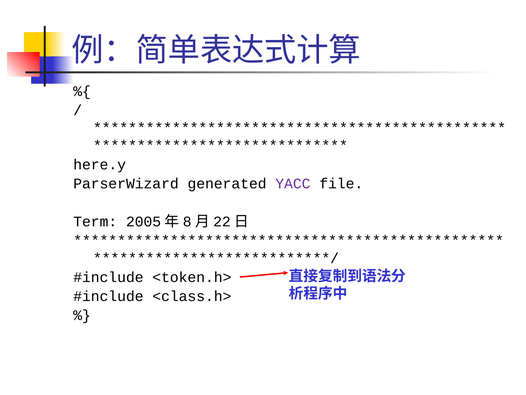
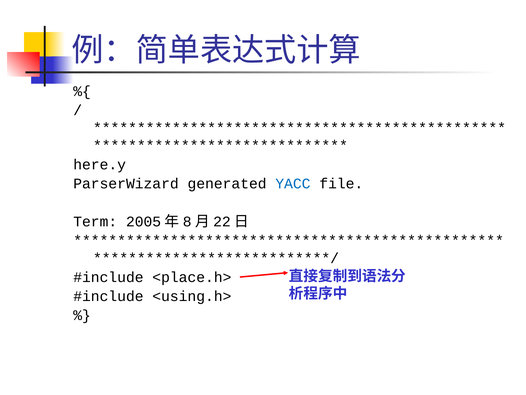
YACC colour: purple -> blue
<token.h>: <token.h> -> <place.h>
<class.h>: <class.h> -> <using.h>
